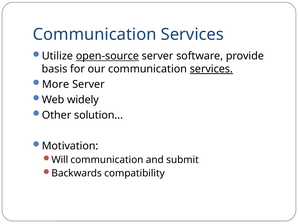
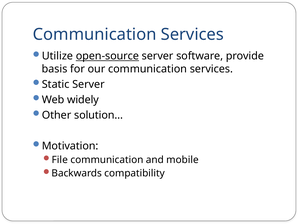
services at (211, 69) underline: present -> none
More: More -> Static
Will: Will -> File
submit: submit -> mobile
